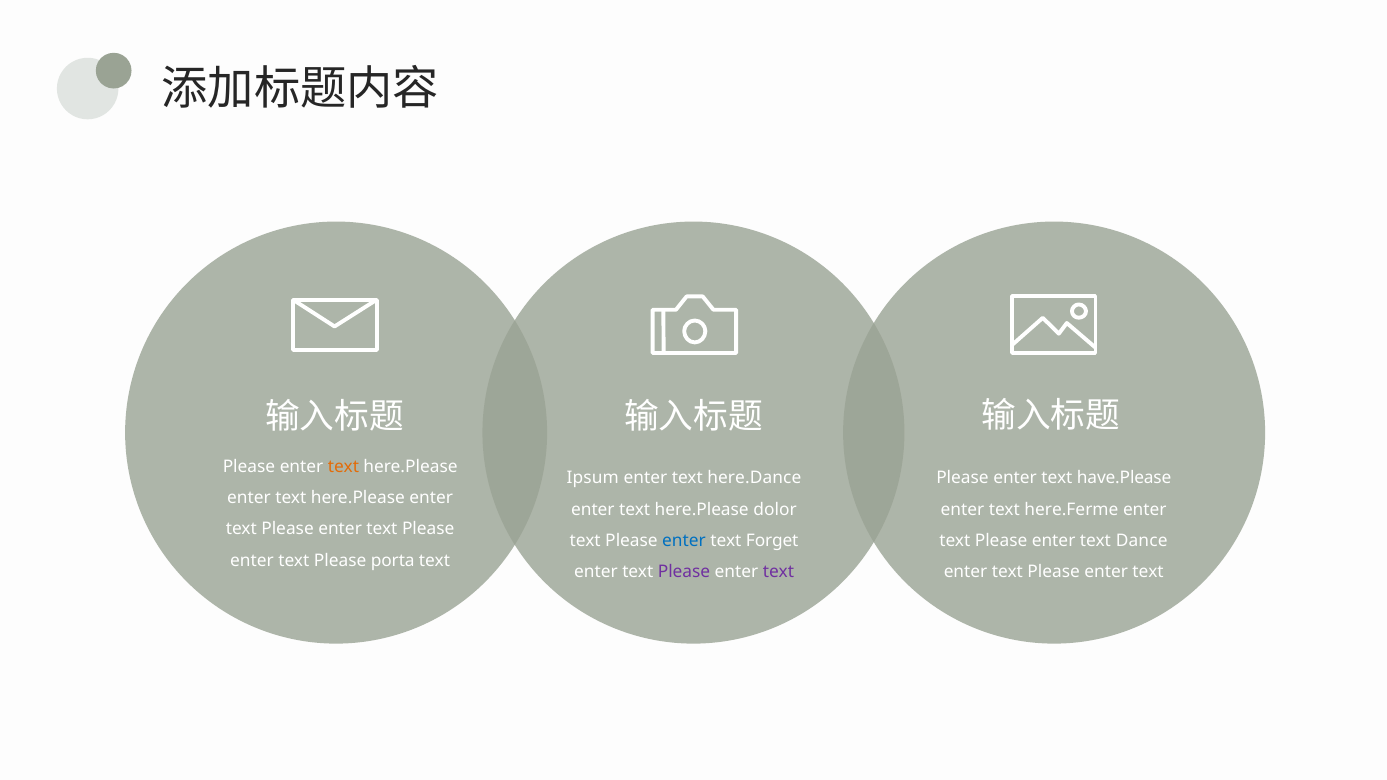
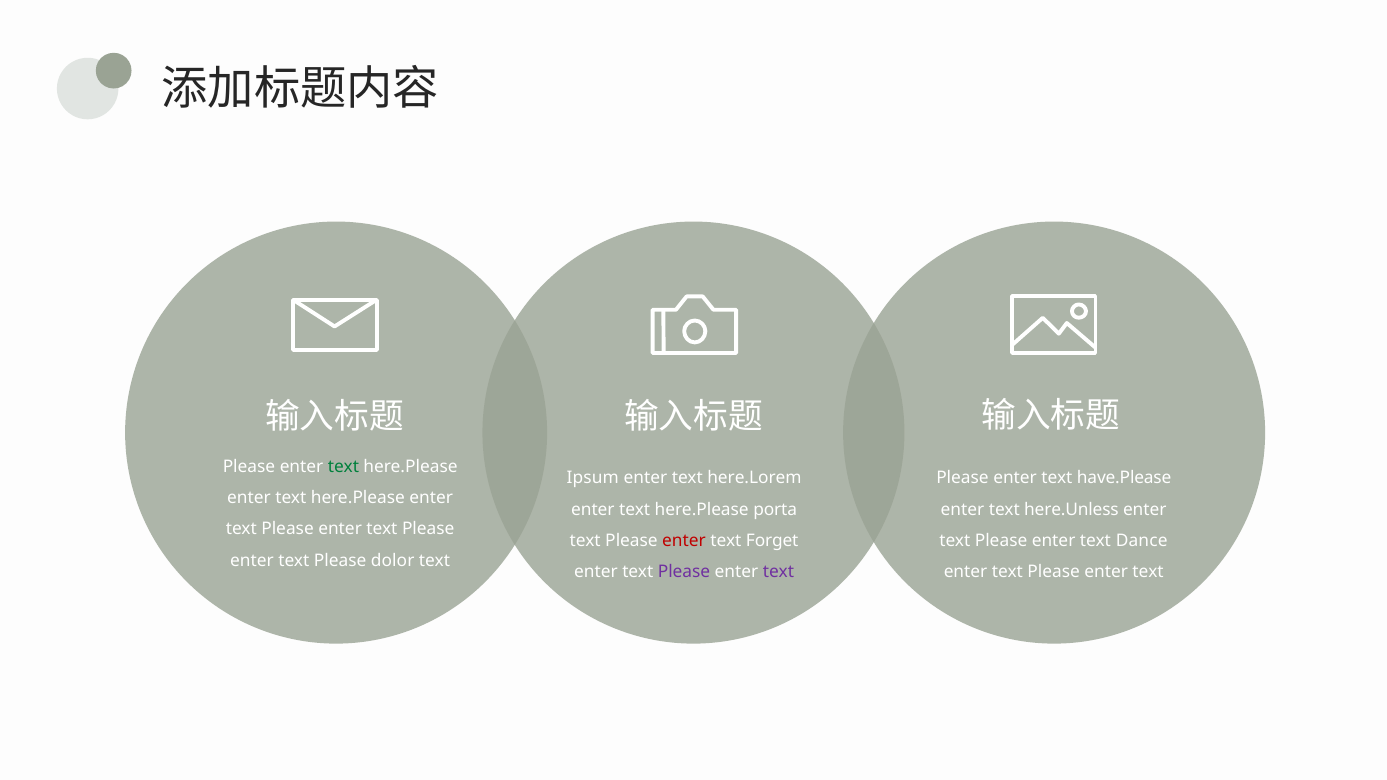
text at (343, 467) colour: orange -> green
here.Dance: here.Dance -> here.Lorem
dolor: dolor -> porta
here.Ferme: here.Ferme -> here.Unless
enter at (684, 541) colour: blue -> red
porta: porta -> dolor
